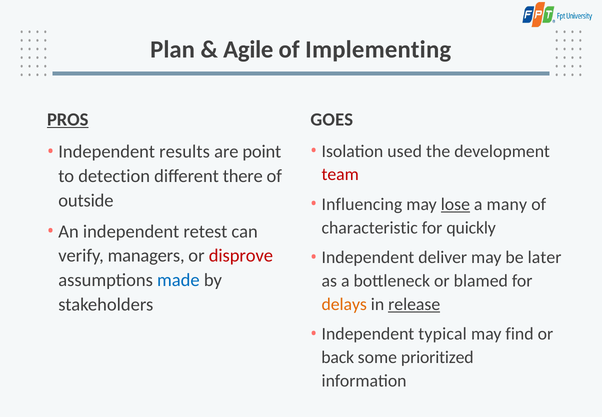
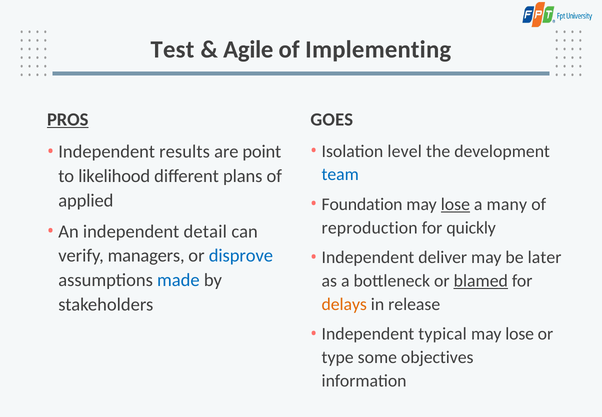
Plan: Plan -> Test
used: used -> level
team colour: red -> blue
detection: detection -> likelihood
there: there -> plans
outside: outside -> applied
Influencing: Influencing -> Foundation
characteristic: characteristic -> reproduction
retest: retest -> detail
disprove colour: red -> blue
blamed underline: none -> present
release underline: present -> none
find at (520, 334): find -> lose
back: back -> type
prioritized: prioritized -> objectives
